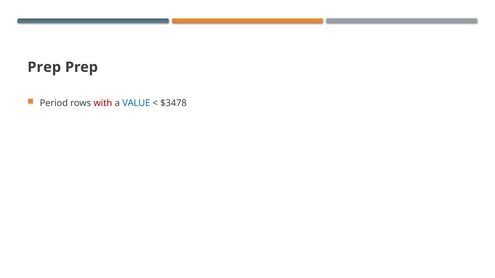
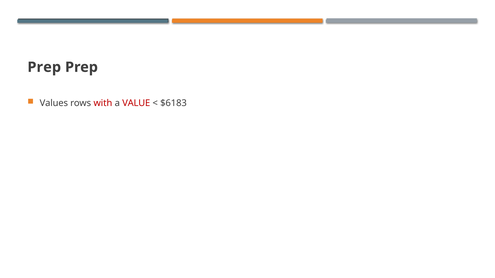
Period: Period -> Values
VALUE colour: blue -> red
$3478: $3478 -> $6183
